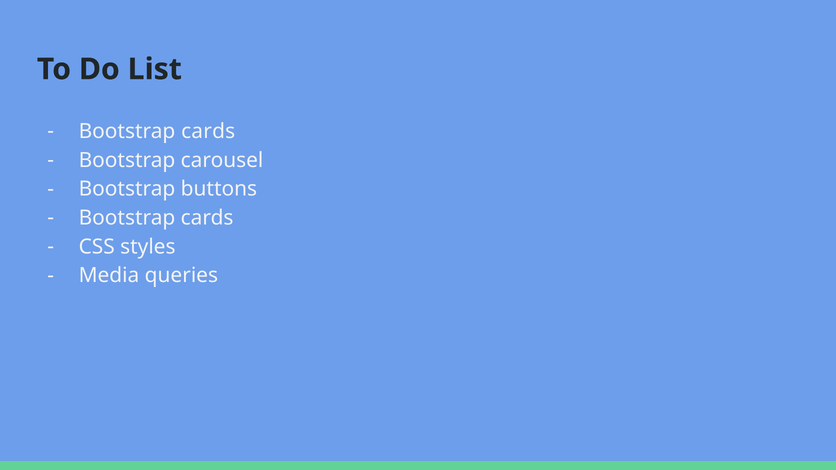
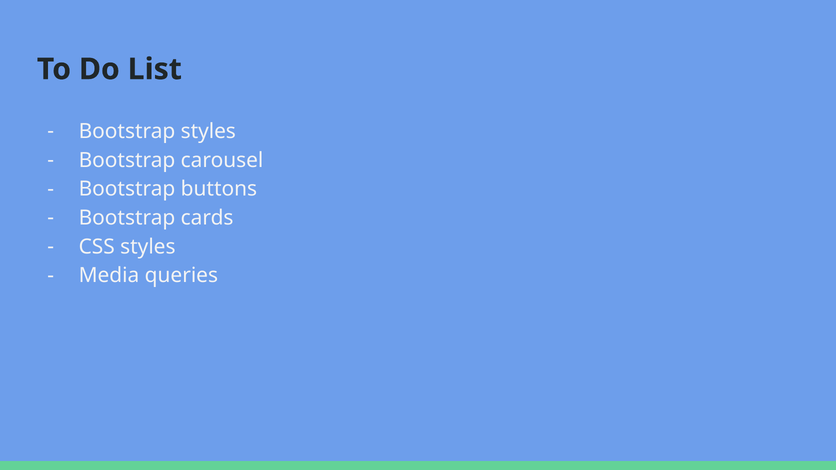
cards at (208, 131): cards -> styles
